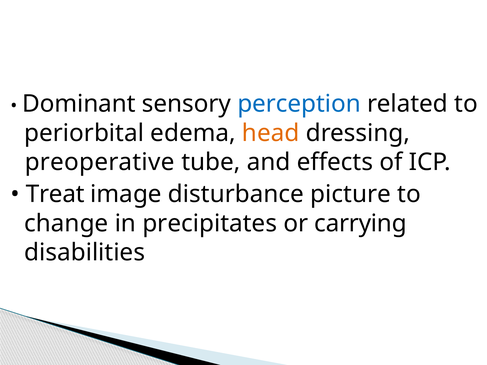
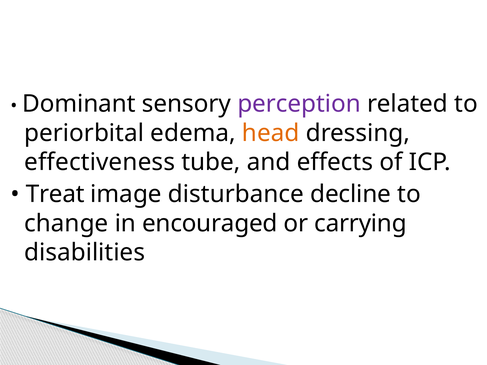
perception colour: blue -> purple
preoperative: preoperative -> effectiveness
picture: picture -> decline
precipitates: precipitates -> encouraged
